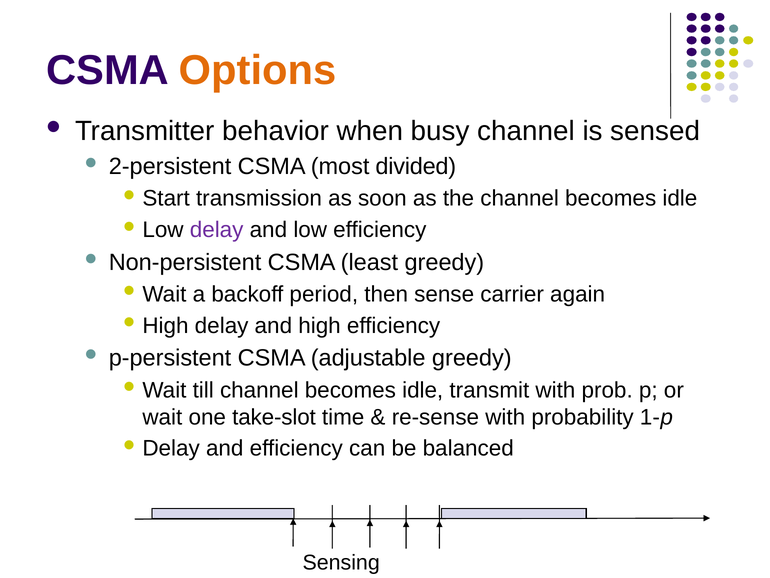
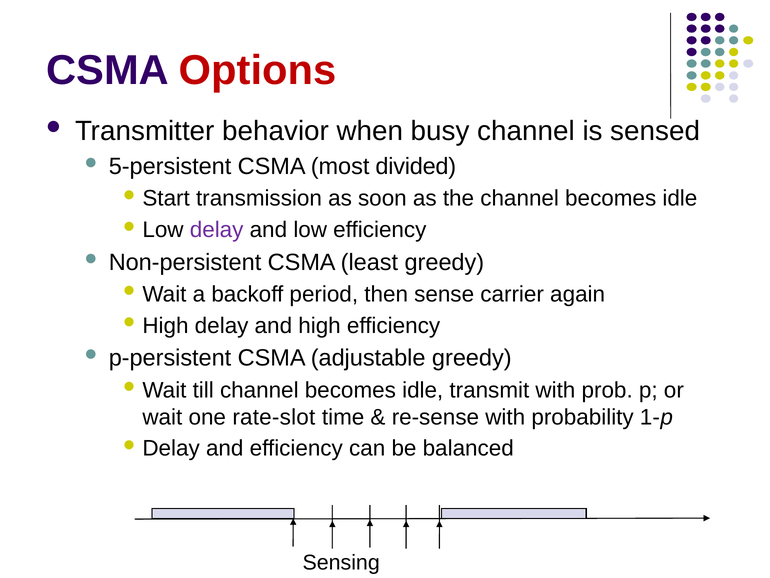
Options colour: orange -> red
2-persistent: 2-persistent -> 5-persistent
take-slot: take-slot -> rate-slot
